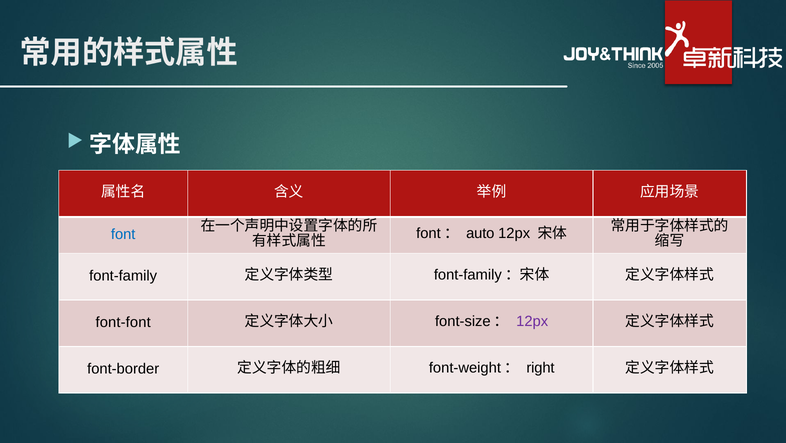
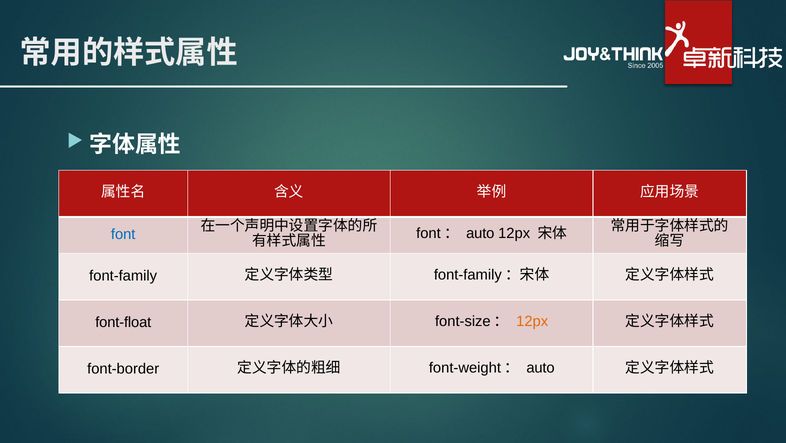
font-font: font-font -> font-float
12px at (532, 321) colour: purple -> orange
font-weight： right: right -> auto
